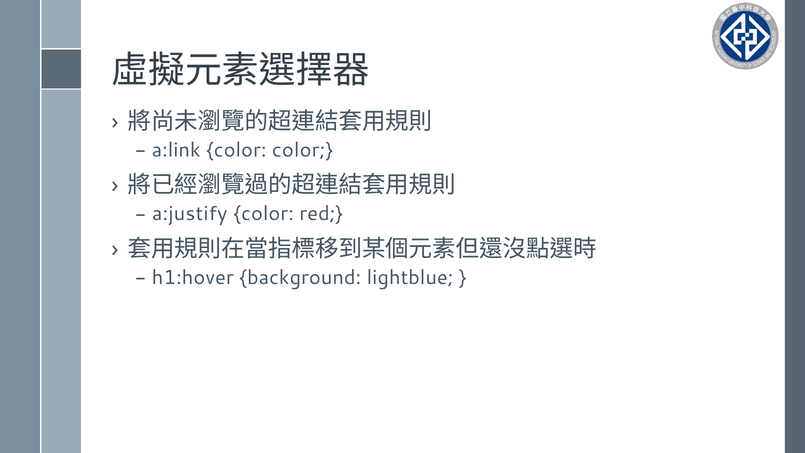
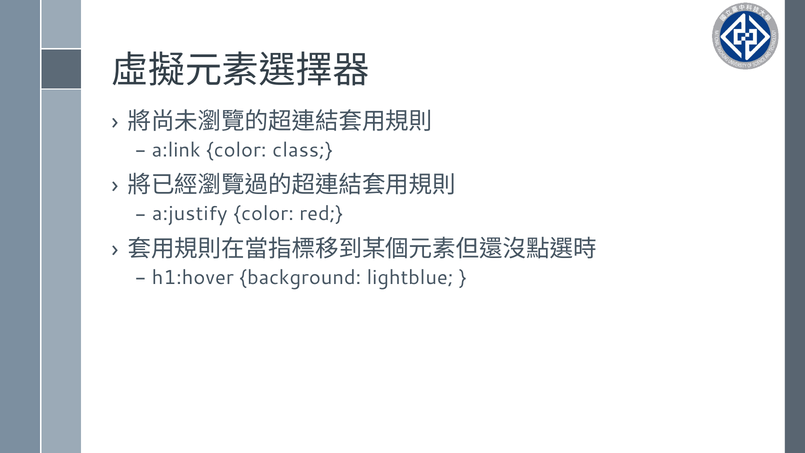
color color: color -> class
